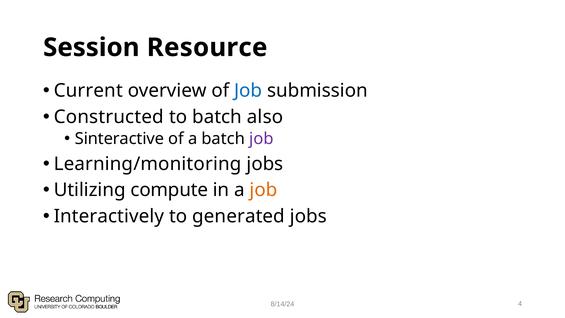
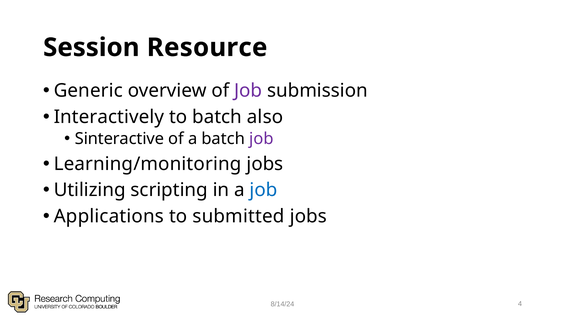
Current: Current -> Generic
Job at (248, 91) colour: blue -> purple
Constructed: Constructed -> Interactively
compute: compute -> scripting
job at (263, 190) colour: orange -> blue
Interactively: Interactively -> Applications
generated: generated -> submitted
